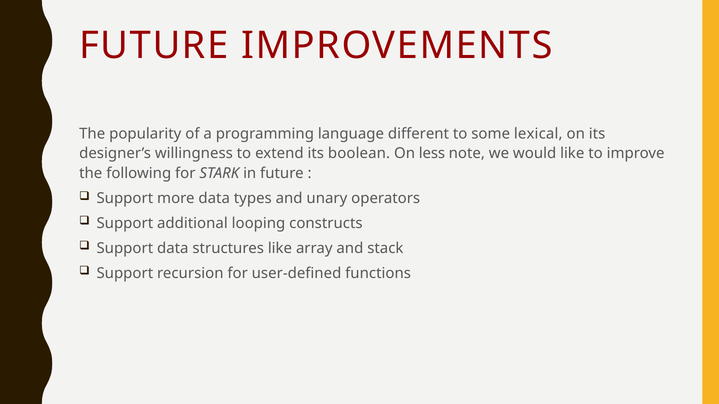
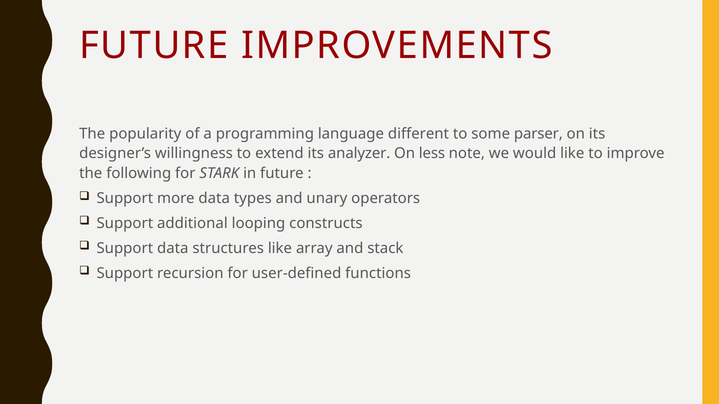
lexical: lexical -> parser
boolean: boolean -> analyzer
